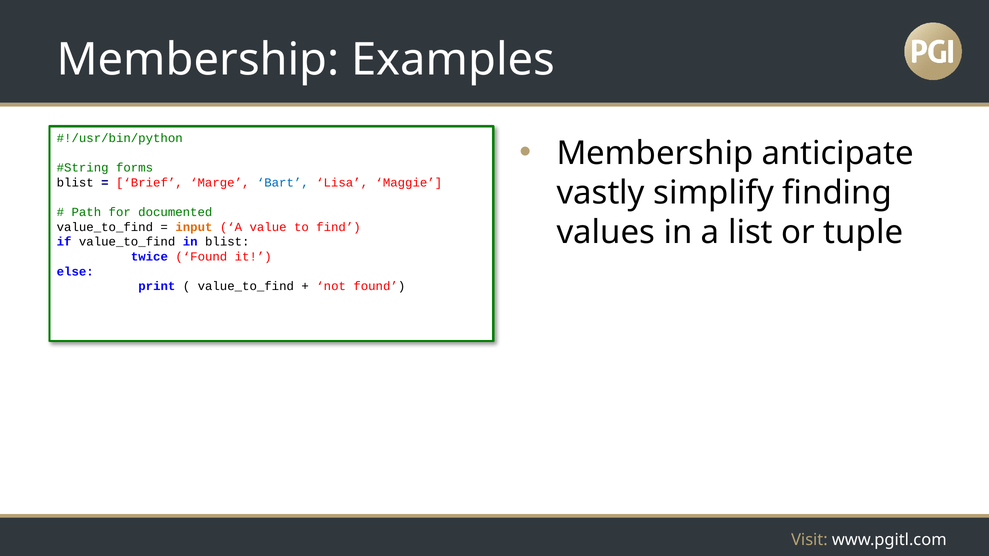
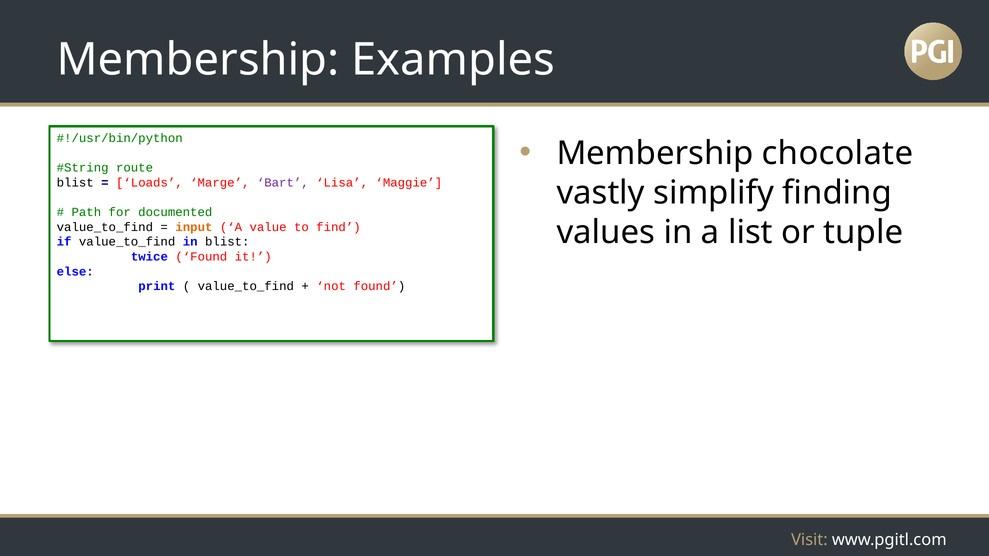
anticipate: anticipate -> chocolate
forms: forms -> route
Brief: Brief -> Loads
Bart colour: blue -> purple
